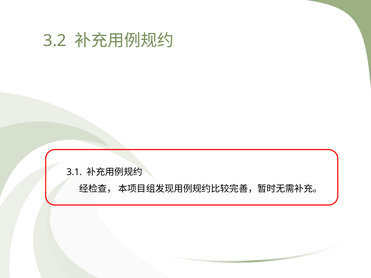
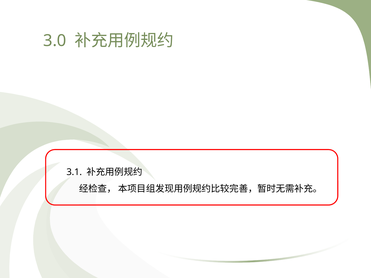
3.2: 3.2 -> 3.0
